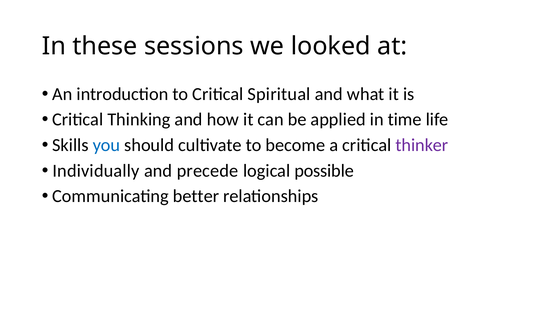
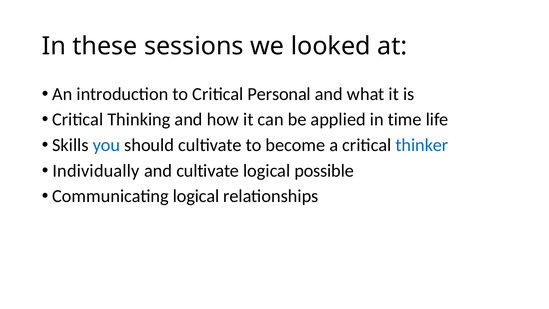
Spiritual: Spiritual -> Personal
thinker colour: purple -> blue
and precede: precede -> cultivate
Communicating better: better -> logical
